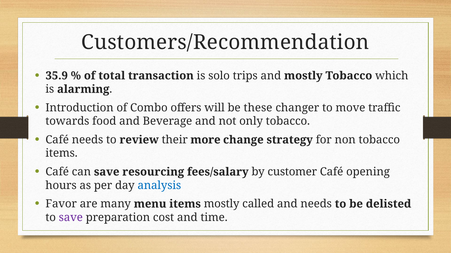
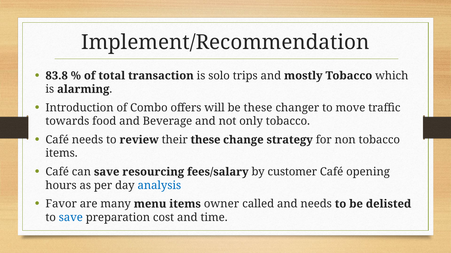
Customers/Recommendation: Customers/Recommendation -> Implement/Recommendation
35.9: 35.9 -> 83.8
their more: more -> these
items mostly: mostly -> owner
save at (71, 218) colour: purple -> blue
